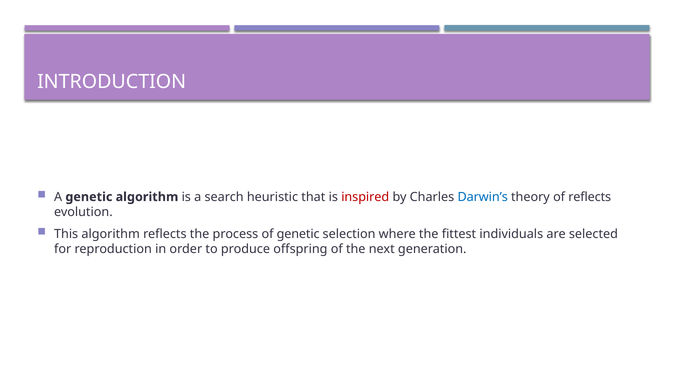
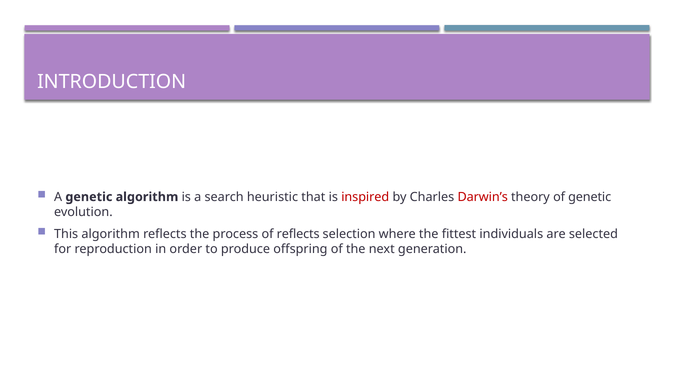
Darwin’s colour: blue -> red
of reflects: reflects -> genetic
of genetic: genetic -> reflects
